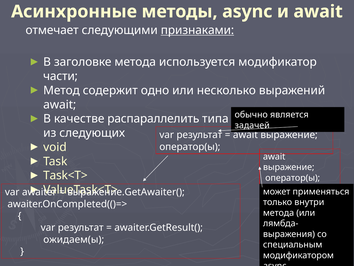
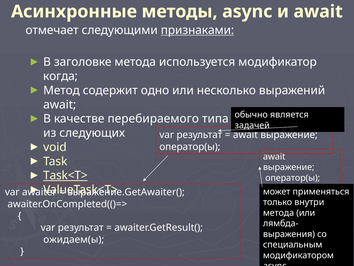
части: части -> когда
распараллелить: распараллелить -> перебираемого
Task<T> underline: none -> present
